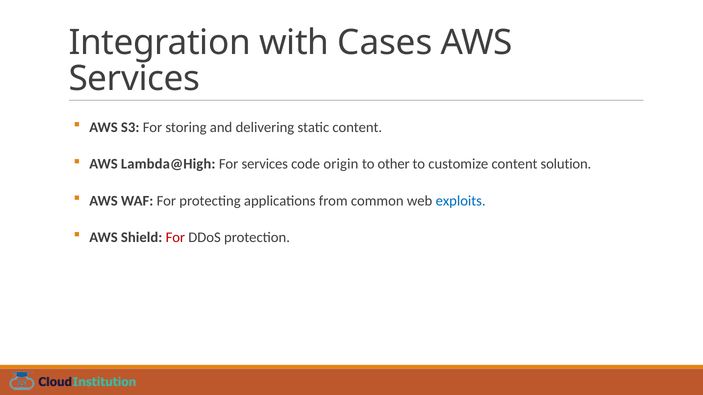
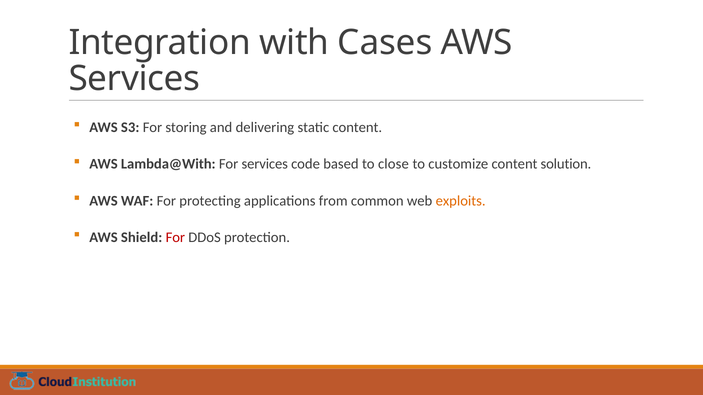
Lambda@High: Lambda@High -> Lambda@With
origin: origin -> based
other: other -> close
exploits colour: blue -> orange
